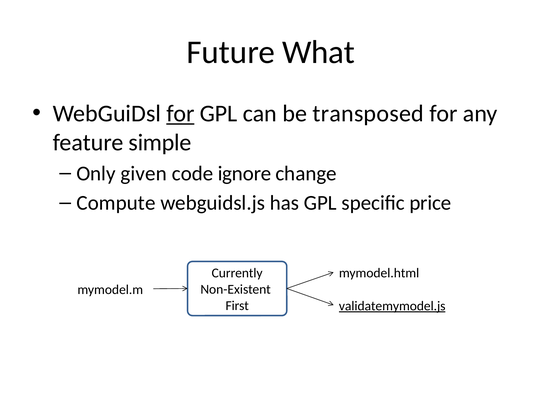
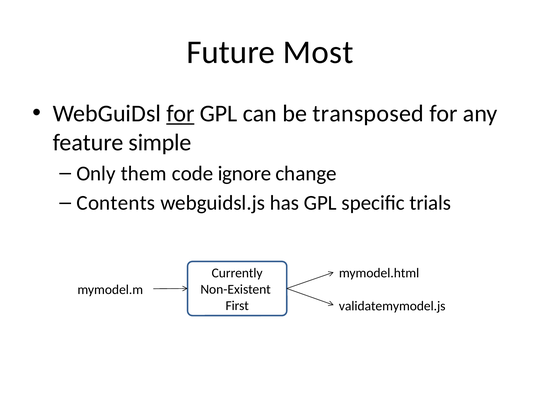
What: What -> Most
given: given -> them
Compute: Compute -> Contents
price: price -> trials
validatemymodel.js underline: present -> none
